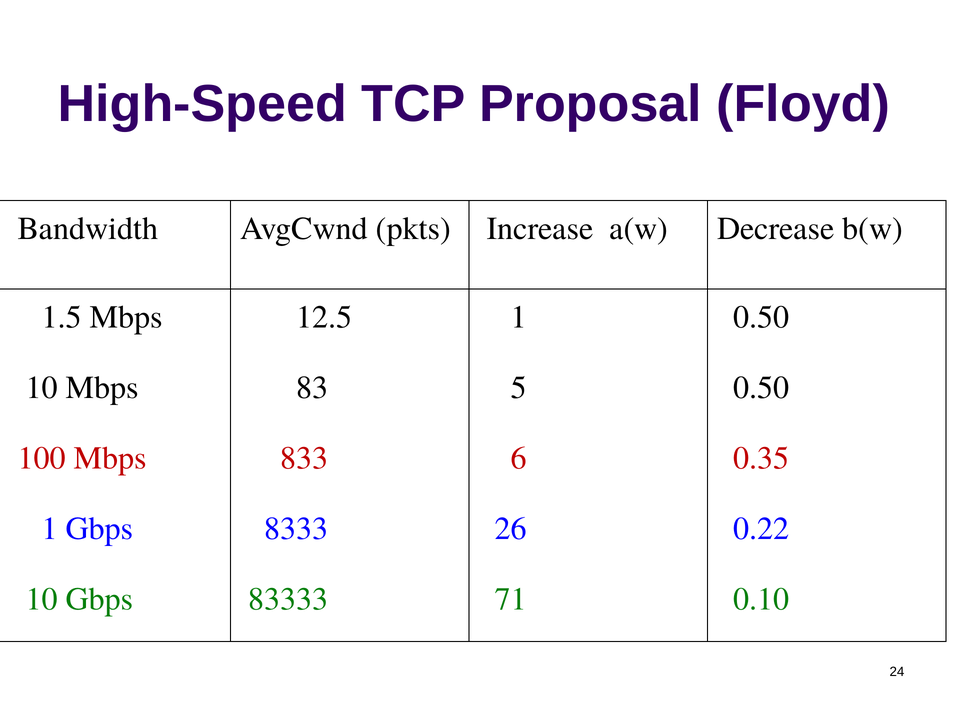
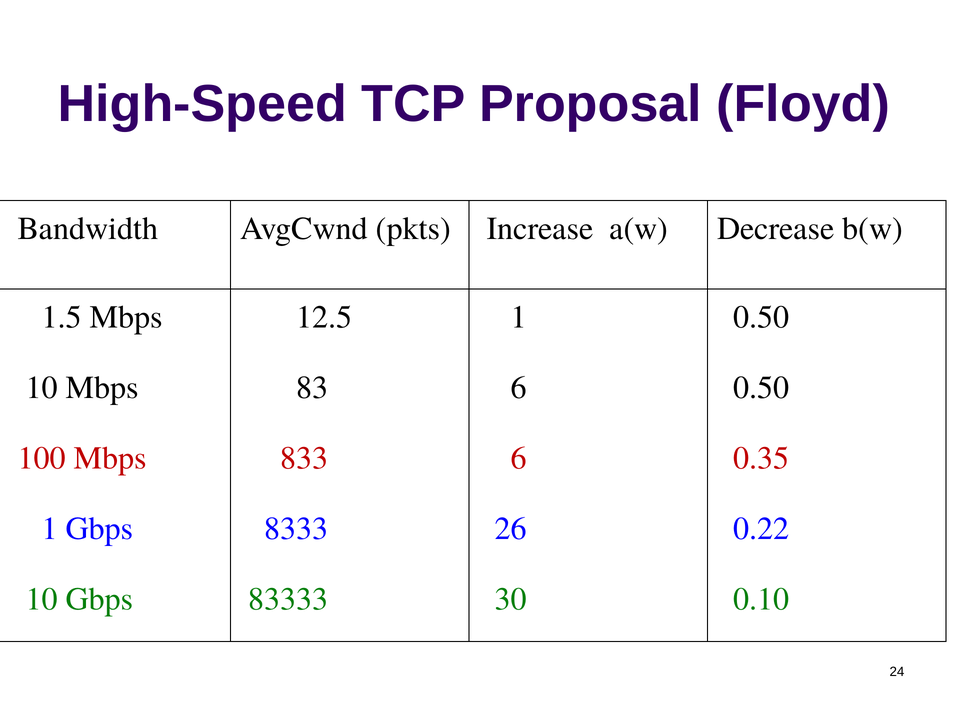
83 5: 5 -> 6
71: 71 -> 30
